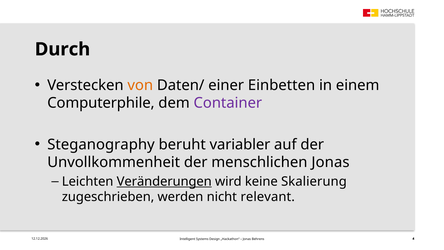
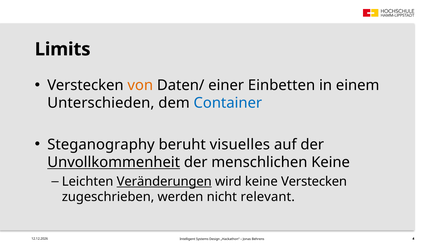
Durch: Durch -> Limits
Computerphile: Computerphile -> Unterschieden
Container colour: purple -> blue
variabler: variabler -> visuelles
Unvollkommenheit underline: none -> present
menschlichen Jonas: Jonas -> Keine
keine Skalierung: Skalierung -> Verstecken
